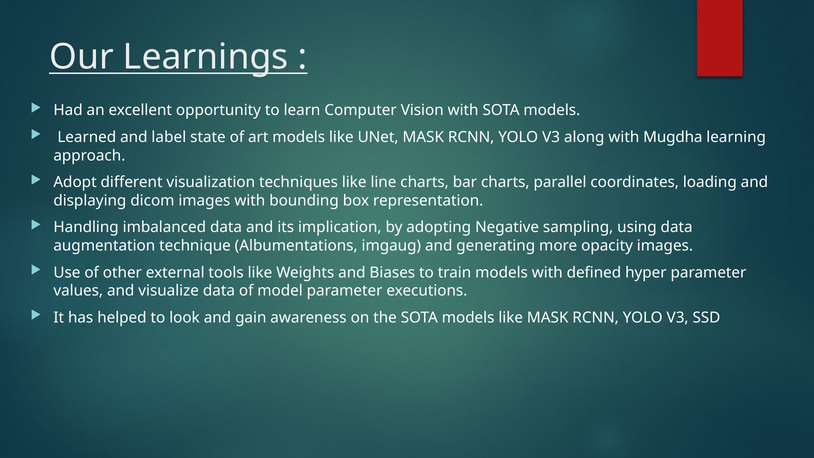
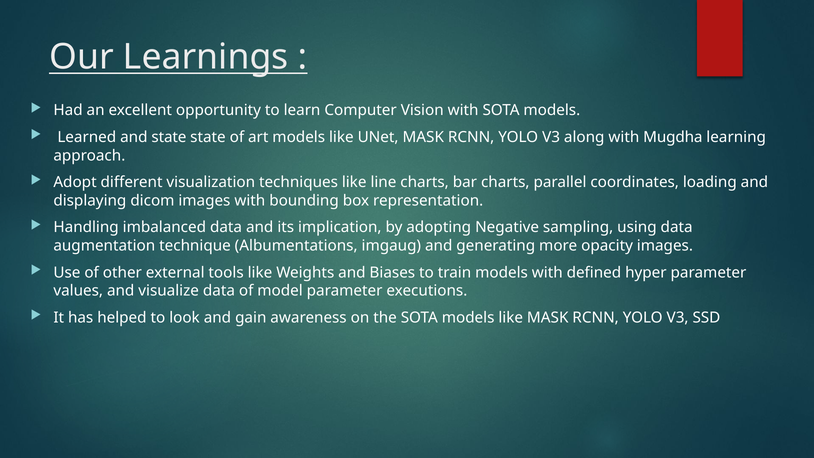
and label: label -> state
